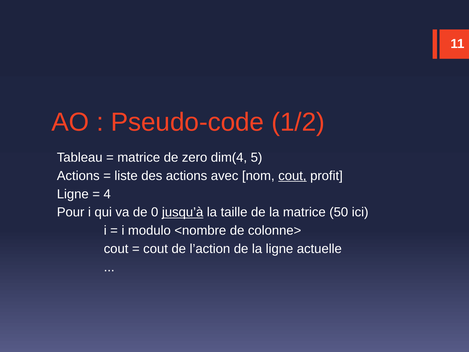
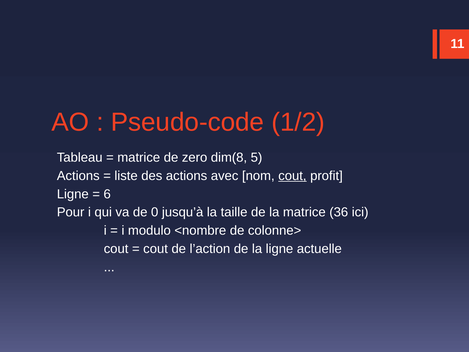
dim(4: dim(4 -> dim(8
4: 4 -> 6
jusqu’à underline: present -> none
50: 50 -> 36
